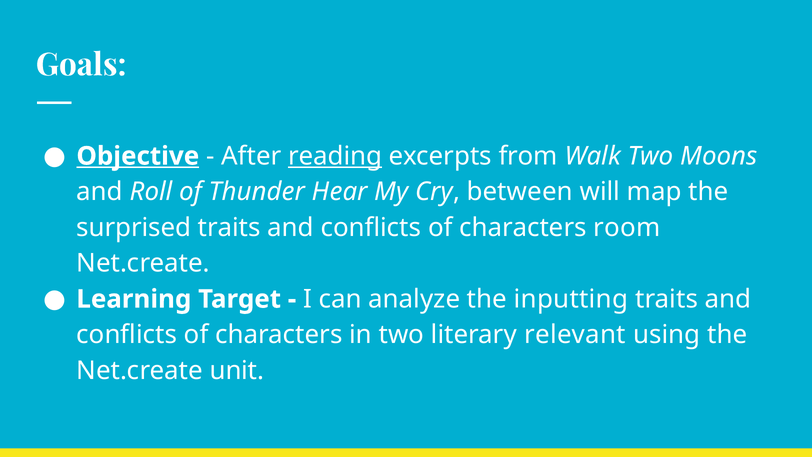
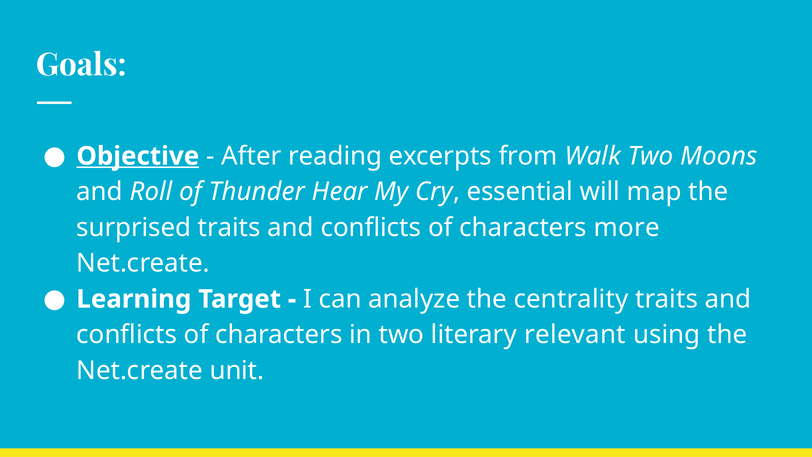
reading underline: present -> none
between: between -> essential
room: room -> more
inputting: inputting -> centrality
